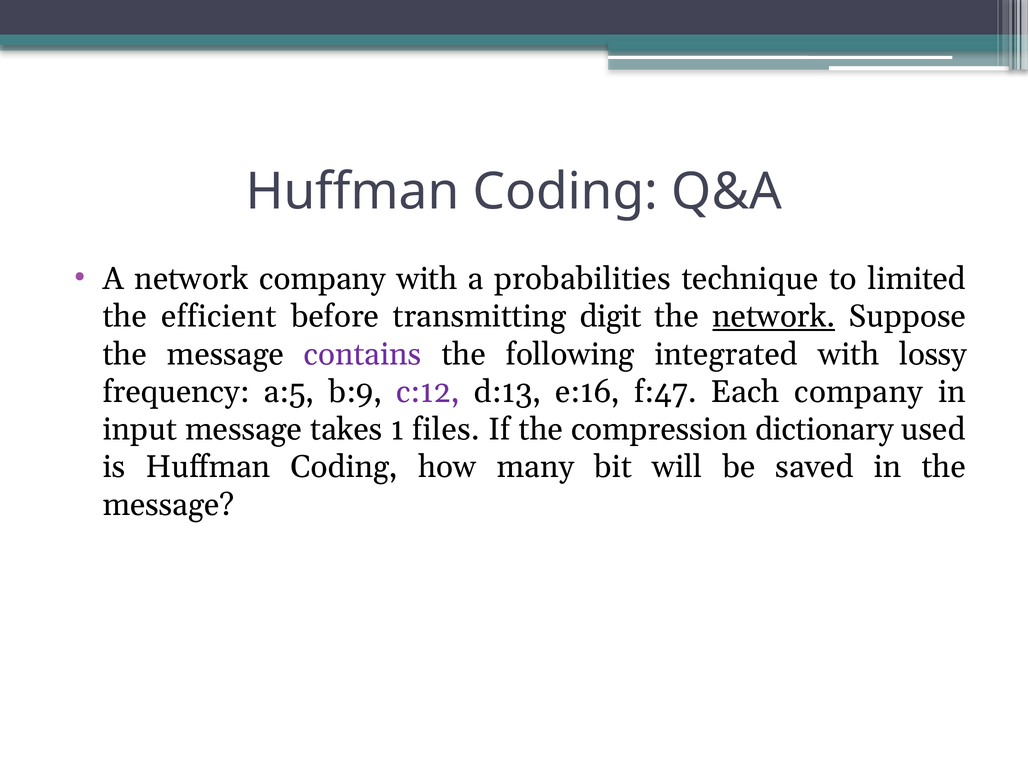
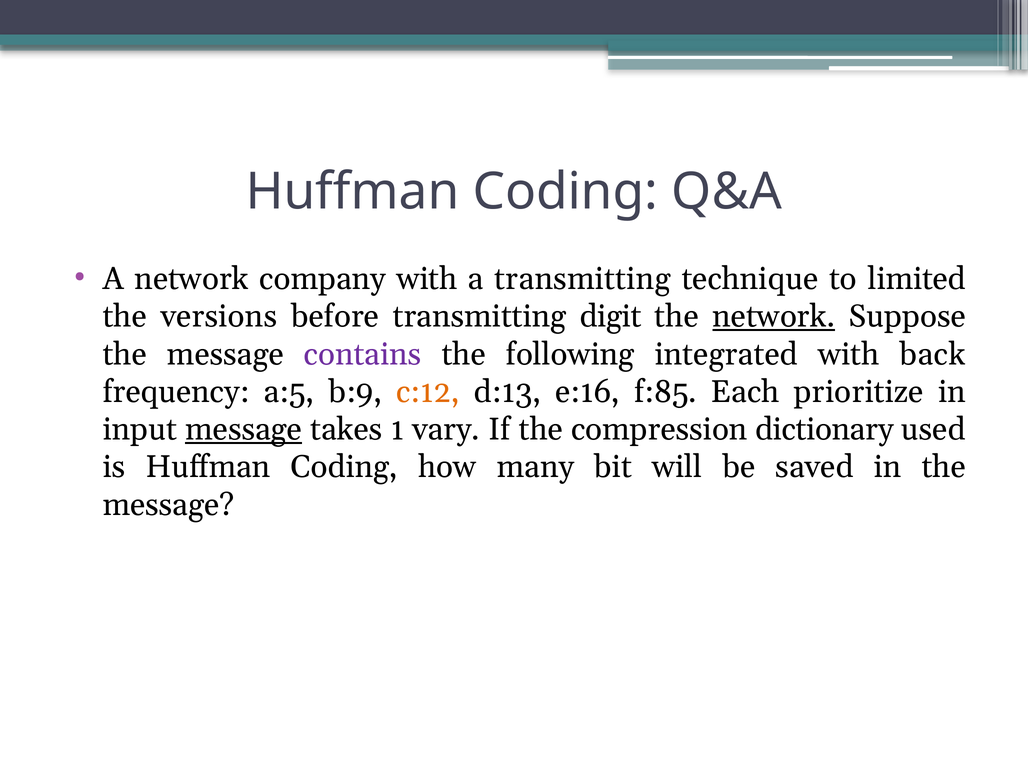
a probabilities: probabilities -> transmitting
efficient: efficient -> versions
lossy: lossy -> back
c:12 colour: purple -> orange
f:47: f:47 -> f:85
Each company: company -> prioritize
message at (244, 429) underline: none -> present
files: files -> vary
